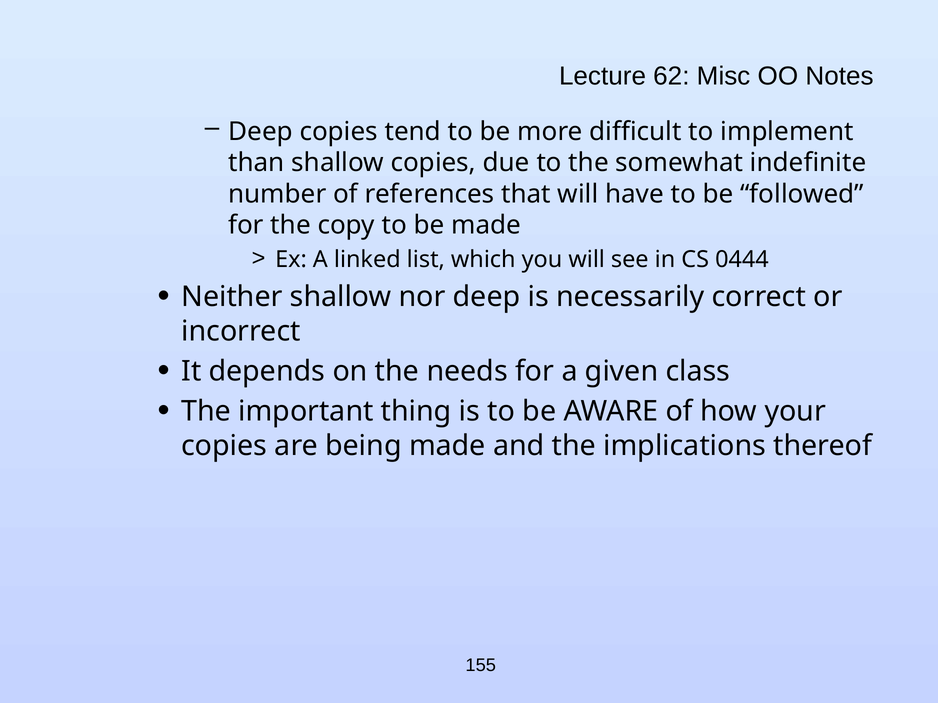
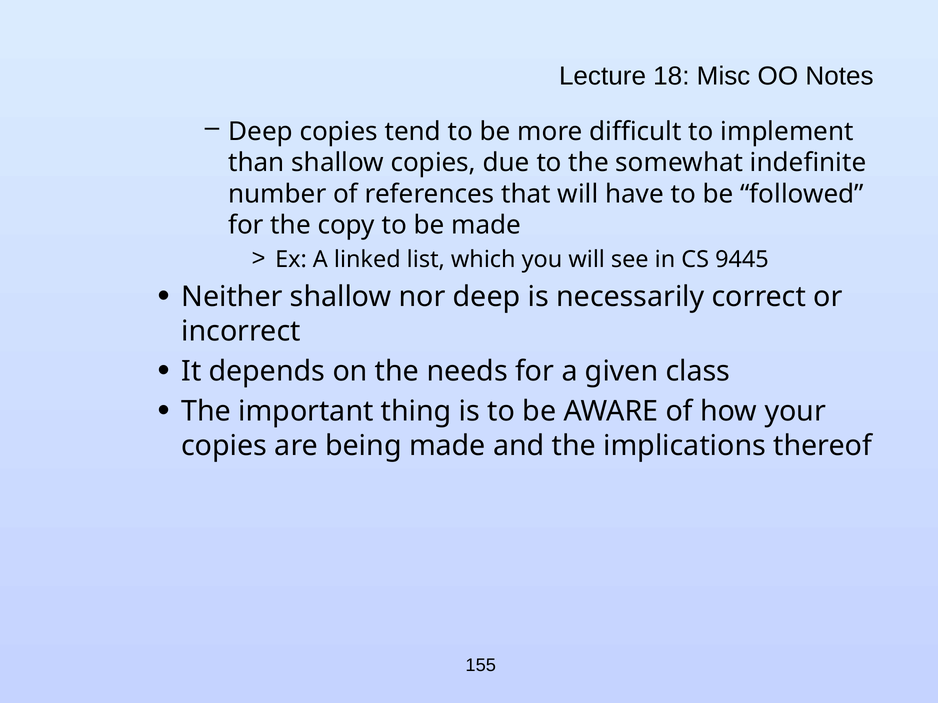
62: 62 -> 18
0444: 0444 -> 9445
